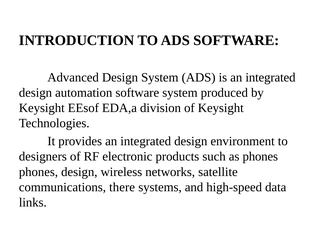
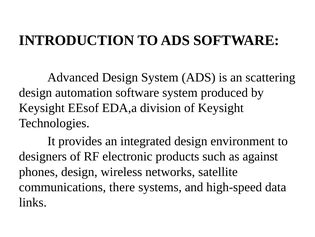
is an integrated: integrated -> scattering
as phones: phones -> against
